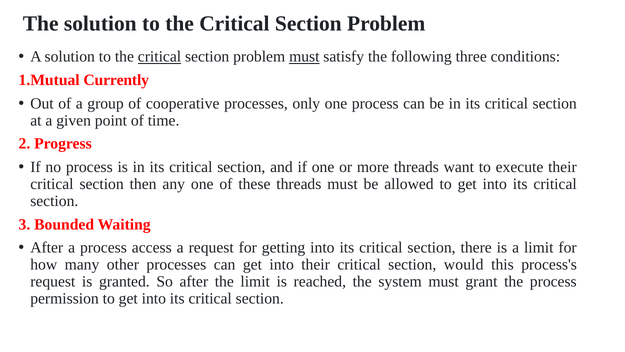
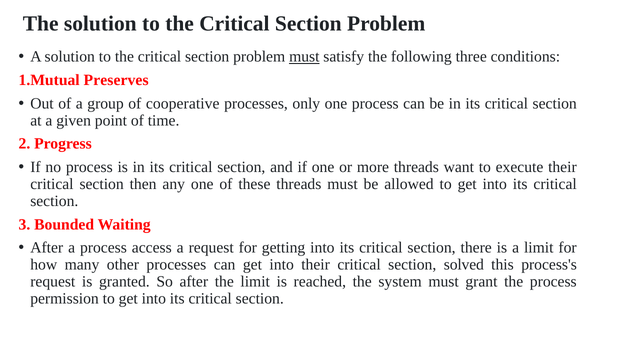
critical at (159, 57) underline: present -> none
Currently: Currently -> Preserves
would: would -> solved
